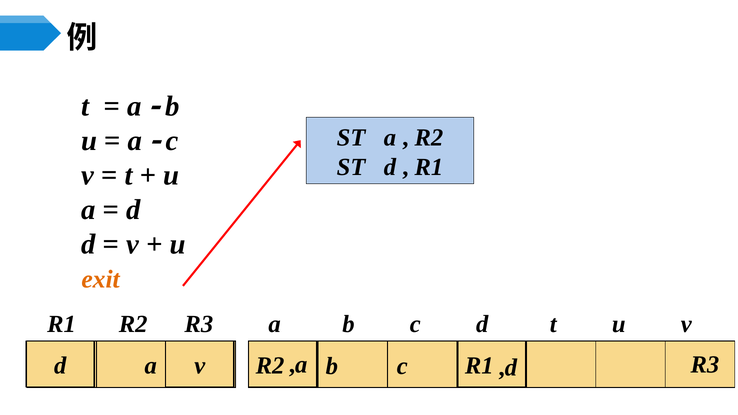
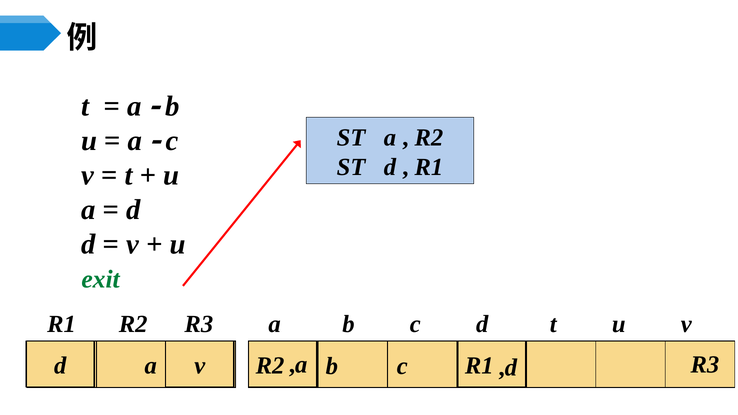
exit colour: orange -> green
